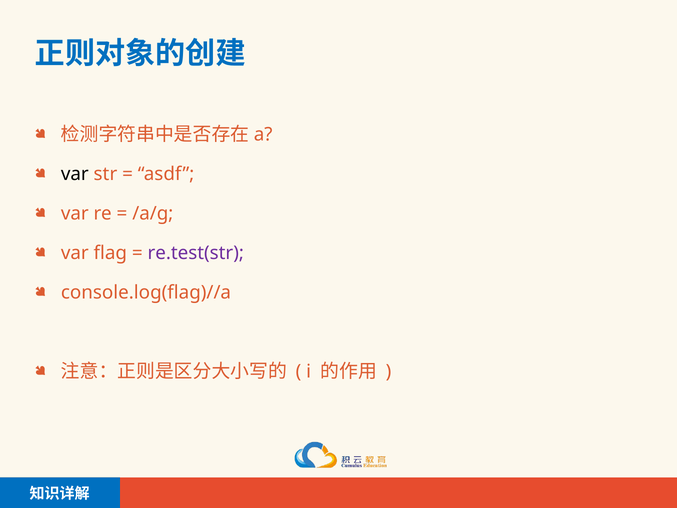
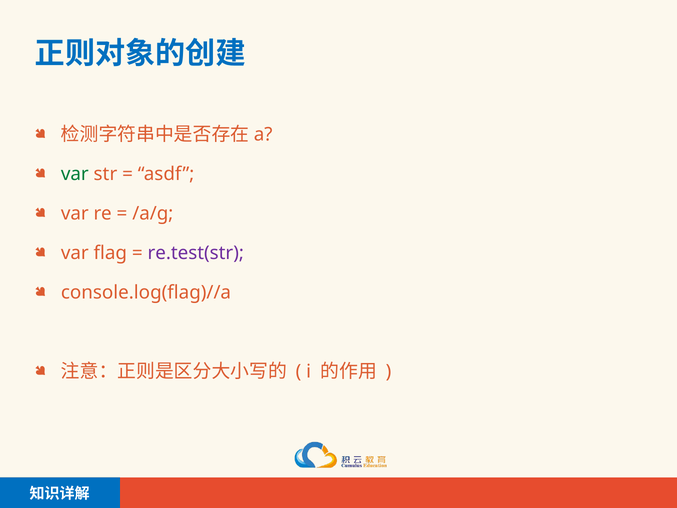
var at (75, 174) colour: black -> green
